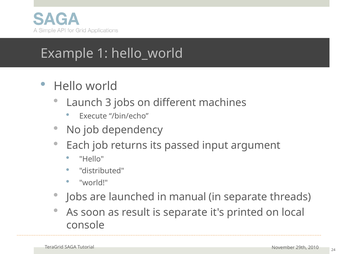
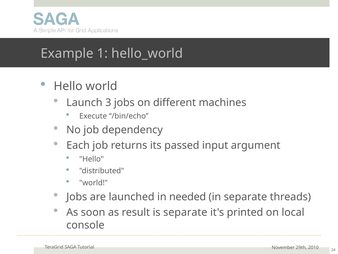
manual: manual -> needed
